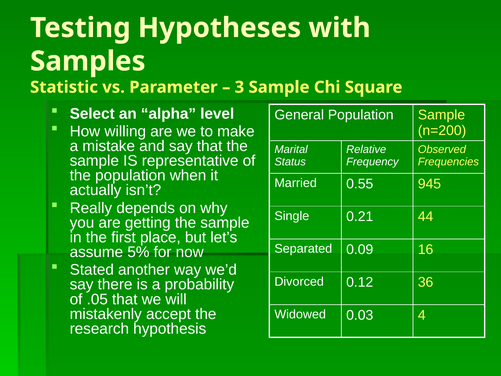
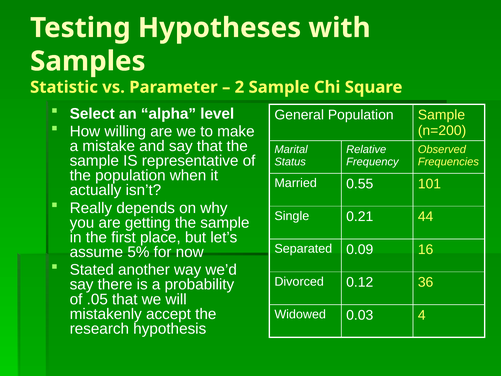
3: 3 -> 2
945: 945 -> 101
